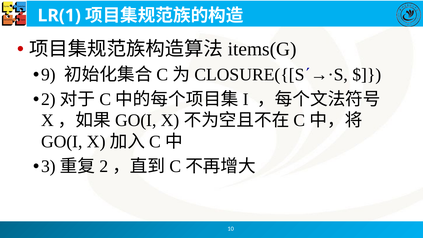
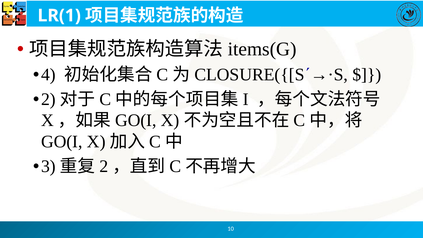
9: 9 -> 4
